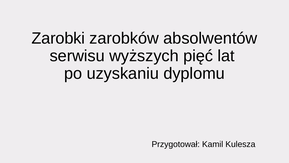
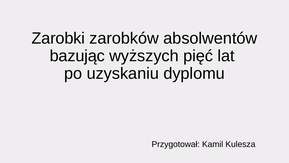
serwisu: serwisu -> bazując
